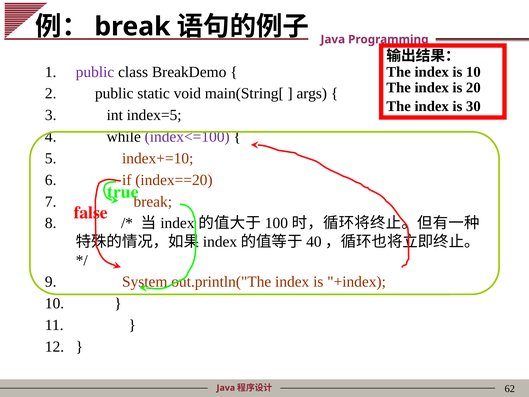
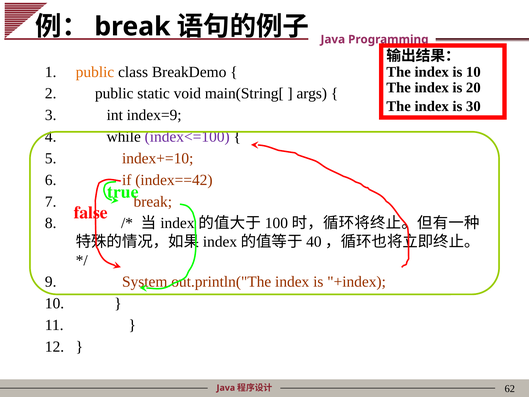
public at (95, 72) colour: purple -> orange
index=5: index=5 -> index=9
index==20: index==20 -> index==42
